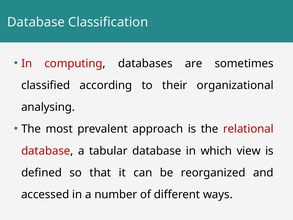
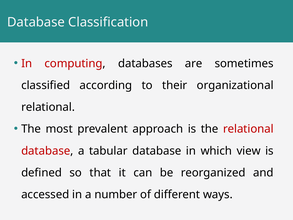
analysing at (48, 107): analysing -> relational
